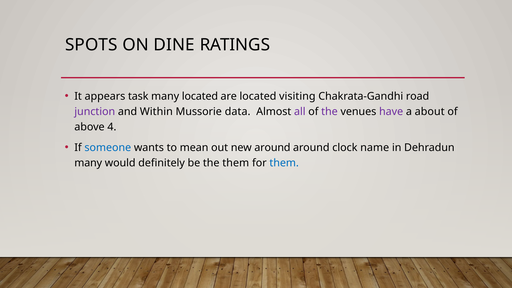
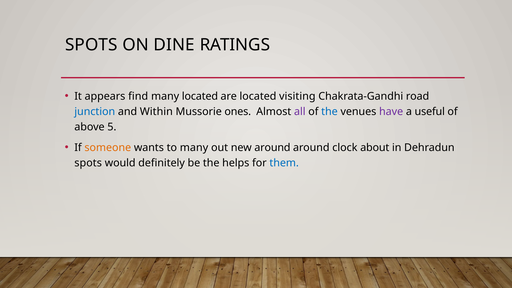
task: task -> find
junction colour: purple -> blue
data: data -> ones
the at (329, 112) colour: purple -> blue
about: about -> useful
4: 4 -> 5
someone colour: blue -> orange
to mean: mean -> many
name: name -> about
many at (88, 163): many -> spots
the them: them -> helps
